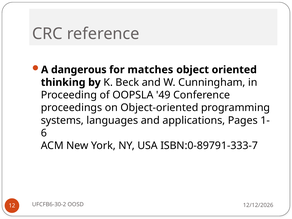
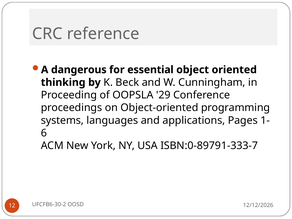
matches: matches -> essential
49: 49 -> 29
